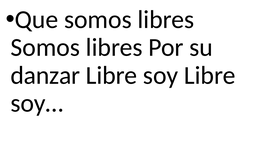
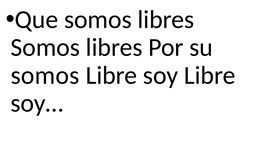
danzar at (45, 75): danzar -> somos
